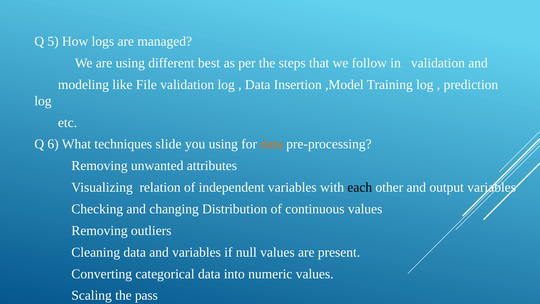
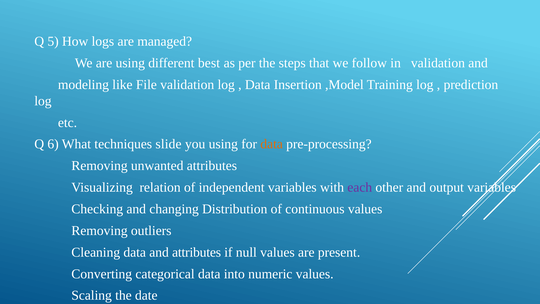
each colour: black -> purple
and variables: variables -> attributes
pass: pass -> date
